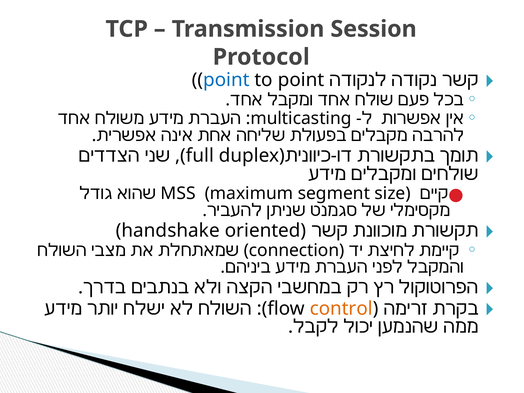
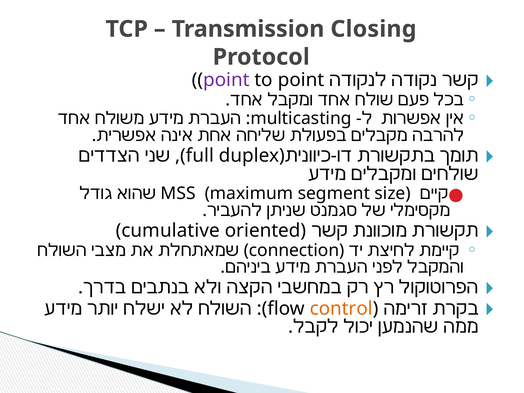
Session: Session -> Closing
point at (226, 80) colour: blue -> purple
handshake: handshake -> cumulative
